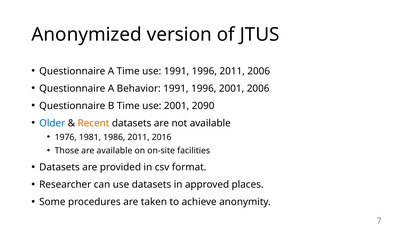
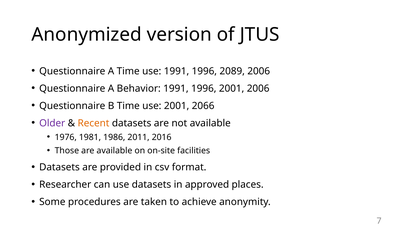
1996 2011: 2011 -> 2089
2090: 2090 -> 2066
Older colour: blue -> purple
